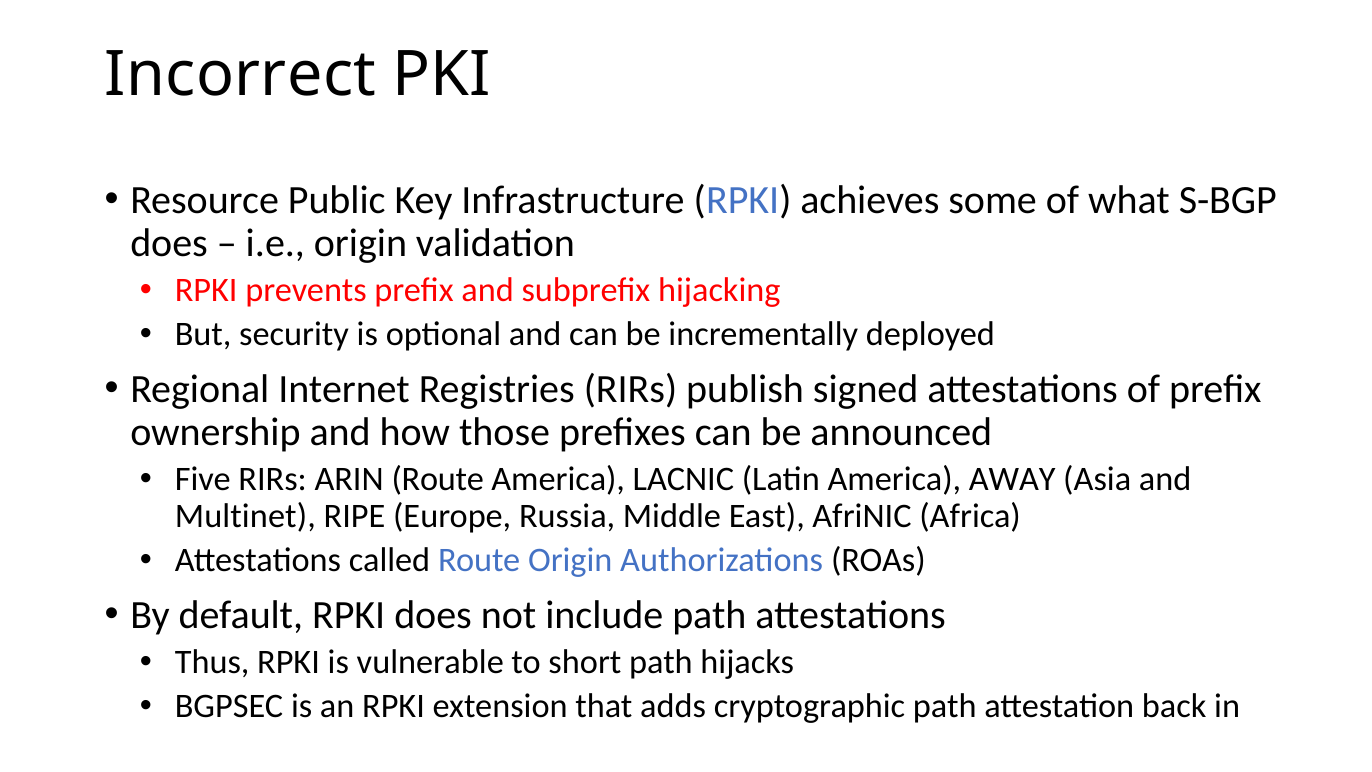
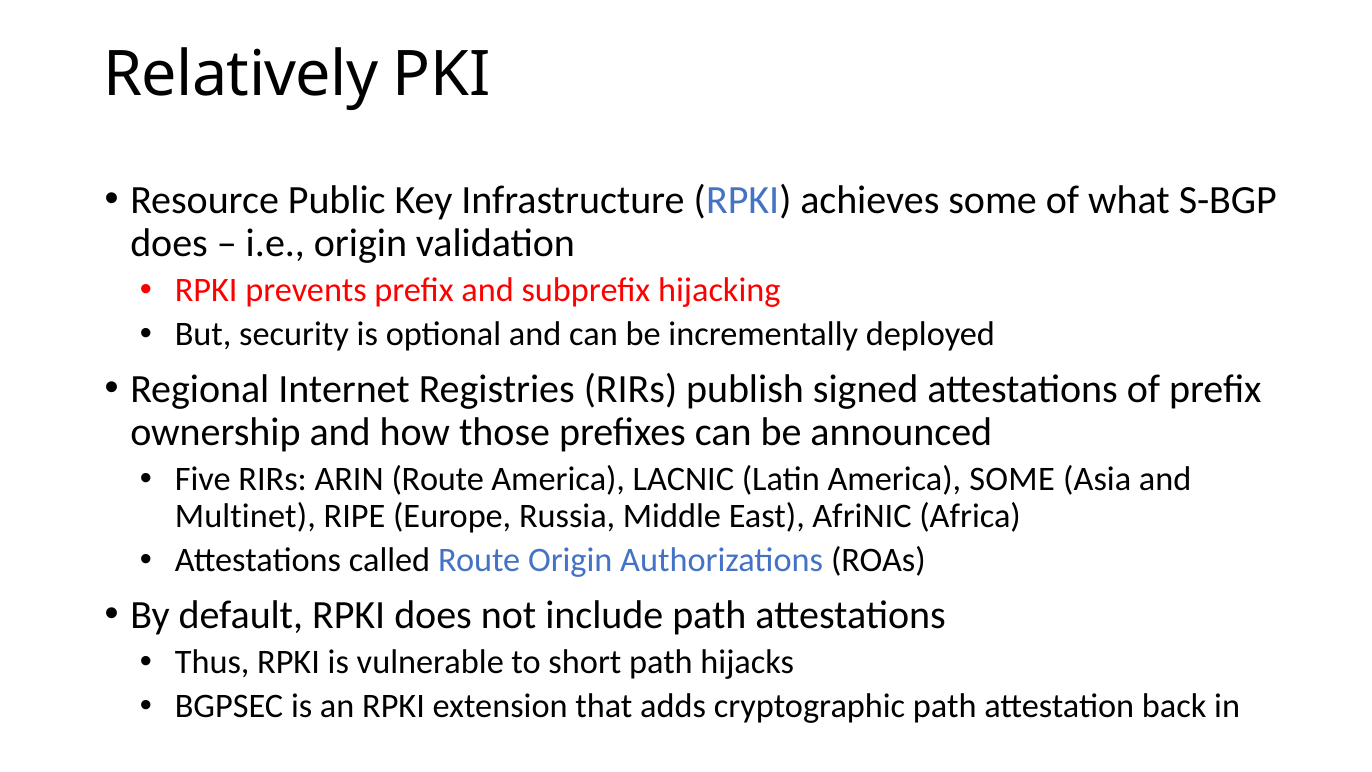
Incorrect: Incorrect -> Relatively
America AWAY: AWAY -> SOME
